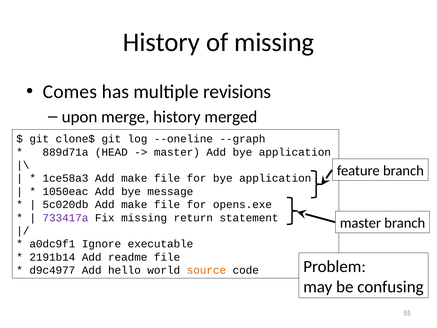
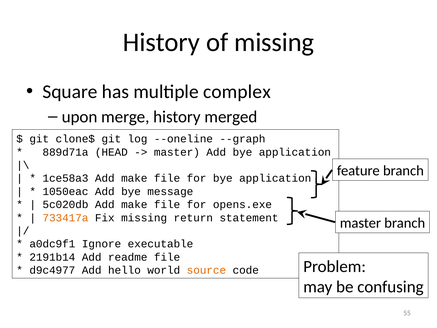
Comes: Comes -> Square
revisions: revisions -> complex
733417a colour: purple -> orange
